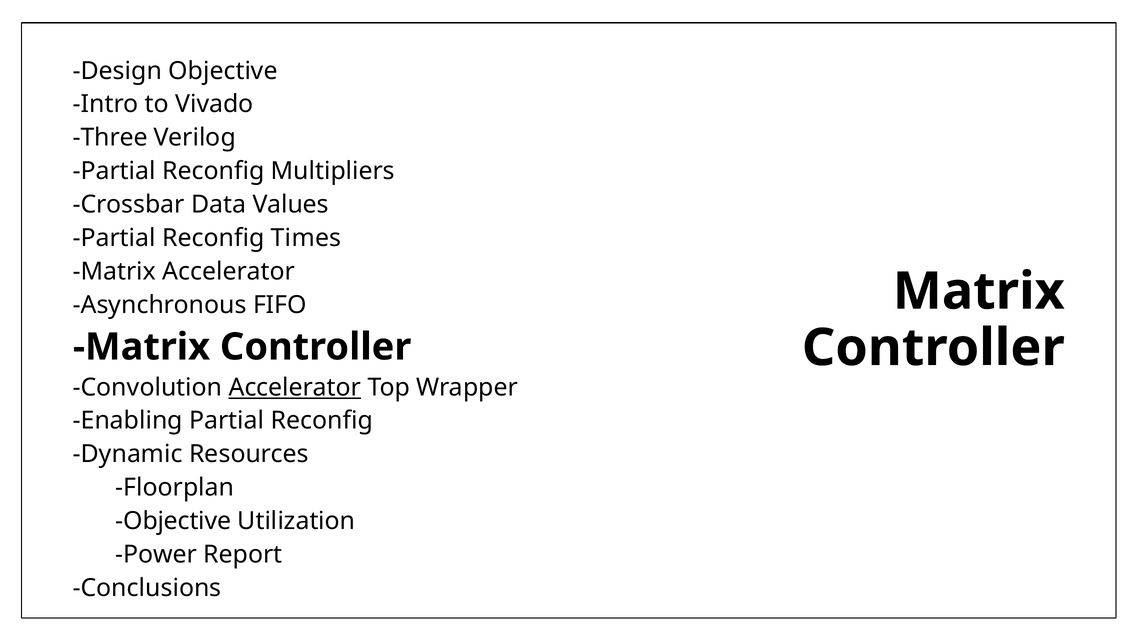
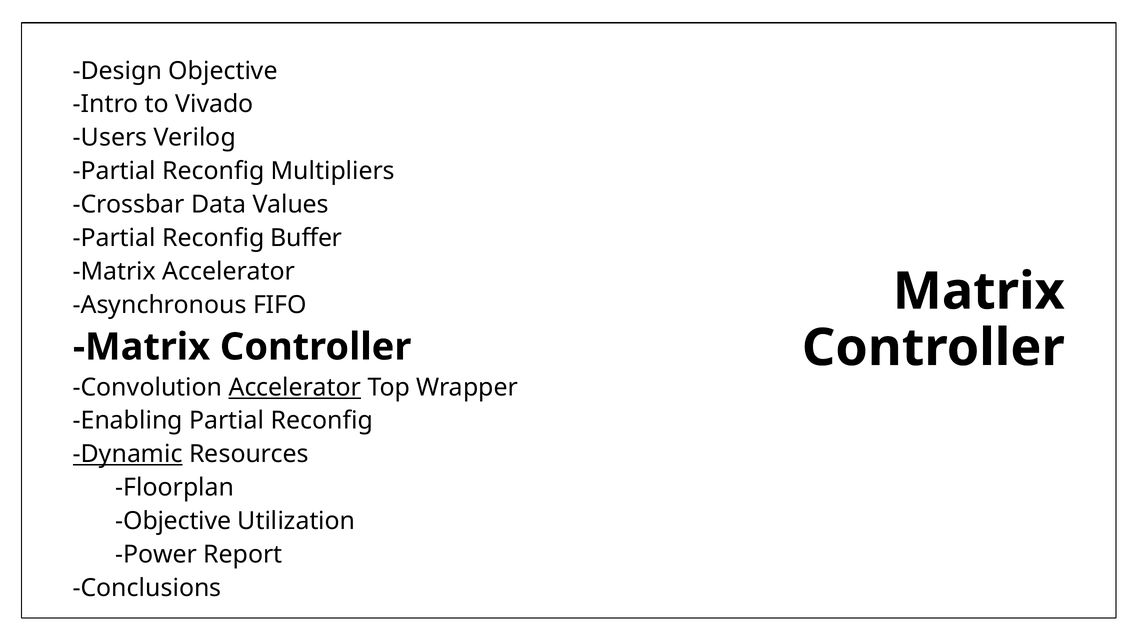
Three: Three -> Users
Times: Times -> Buffer
Dynamic underline: none -> present
